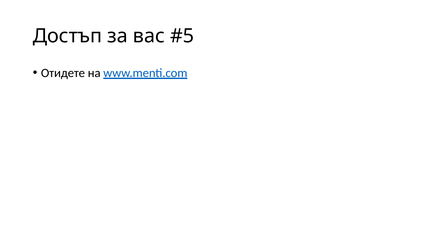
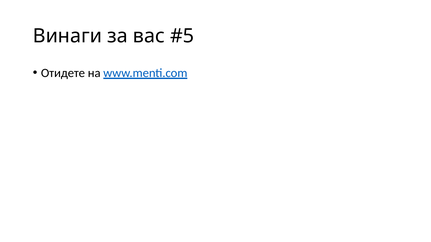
Достъп: Достъп -> Винаги
